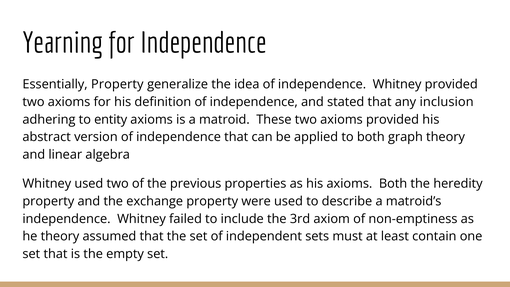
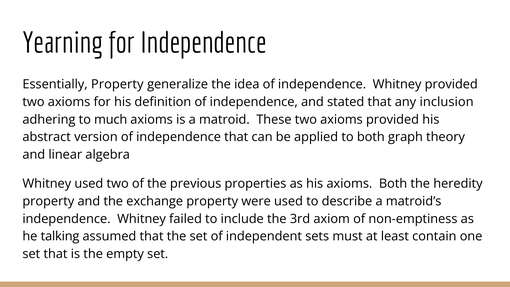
entity: entity -> much
he theory: theory -> talking
